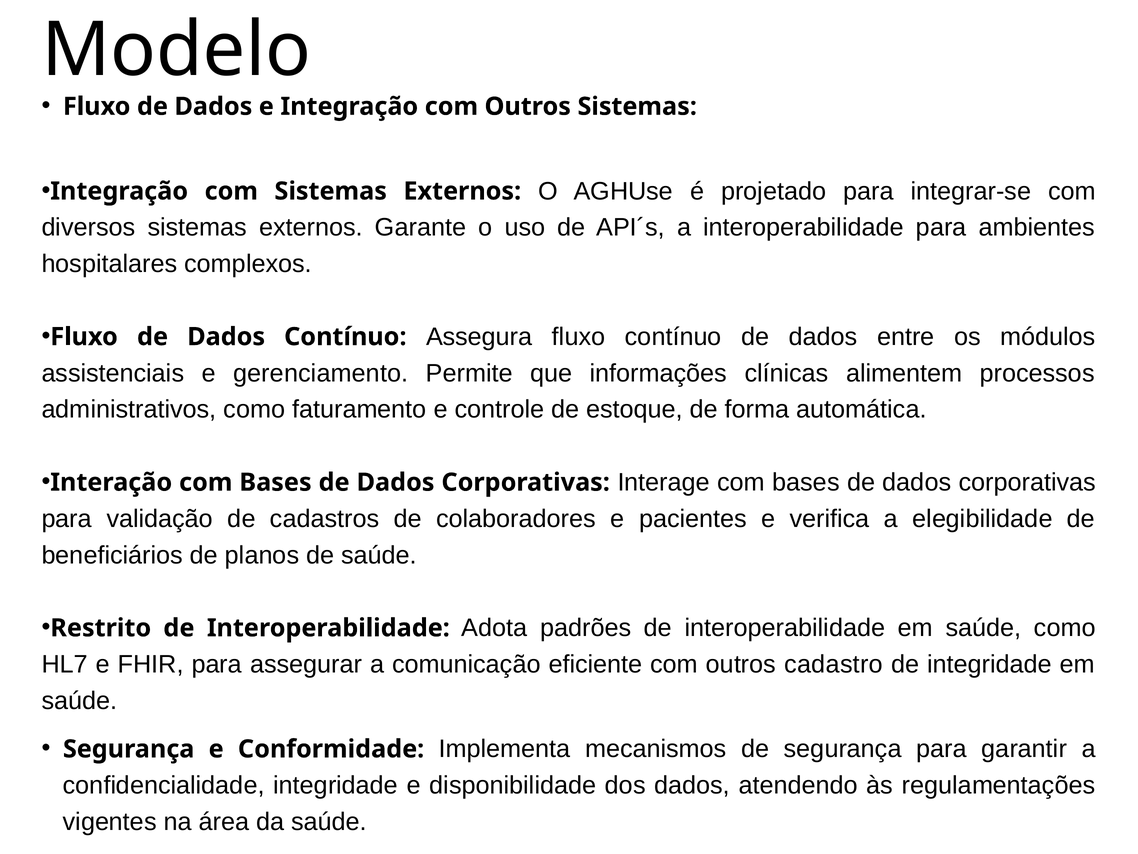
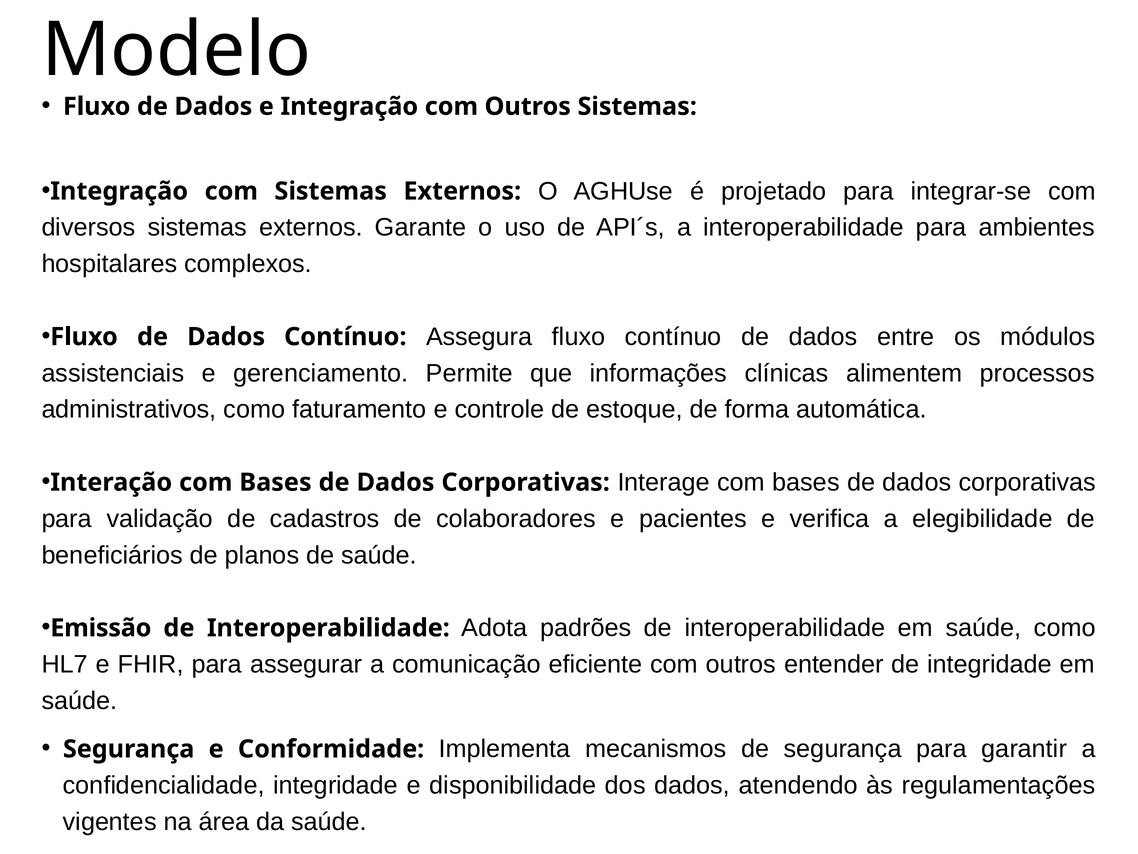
Restrito: Restrito -> Emissão
cadastro: cadastro -> entender
